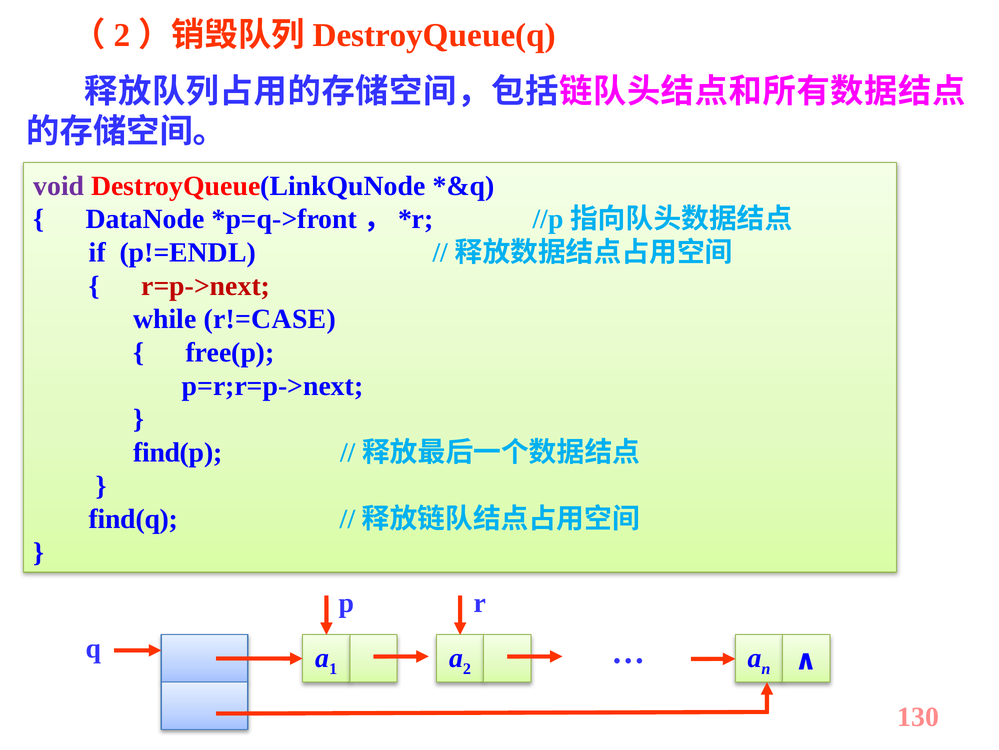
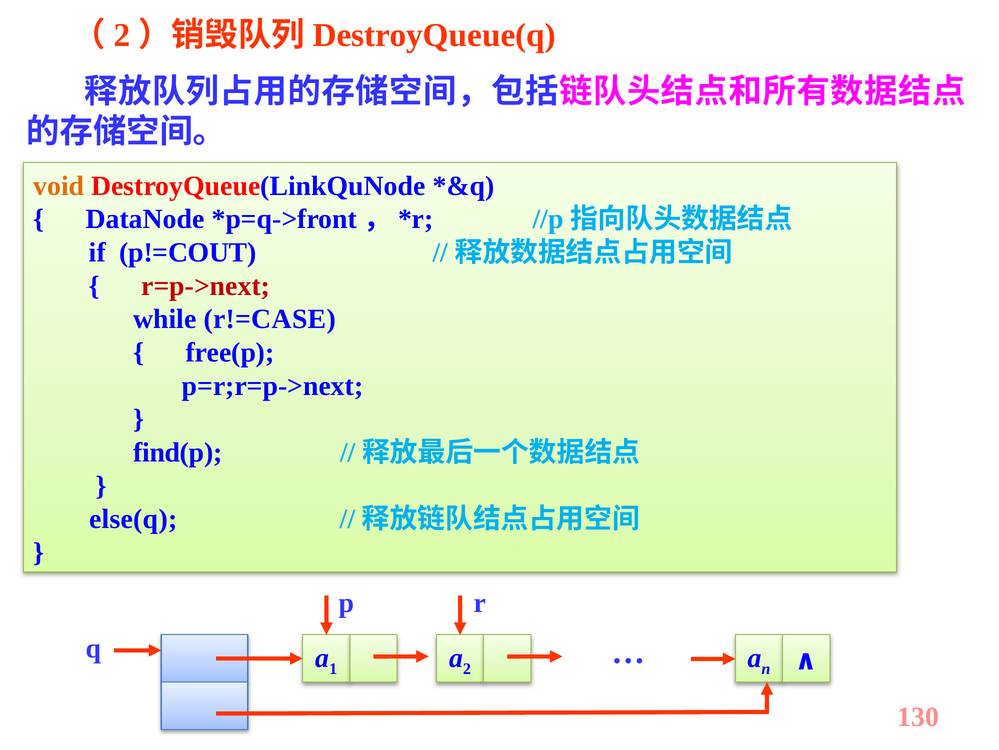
void colour: purple -> orange
p!=ENDL: p!=ENDL -> p!=COUT
find(q: find(q -> else(q
